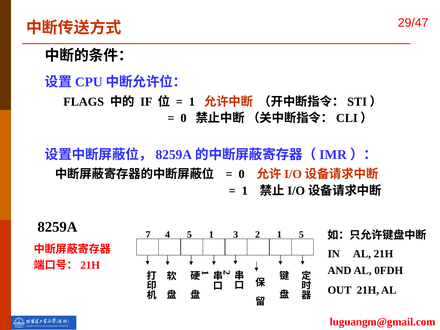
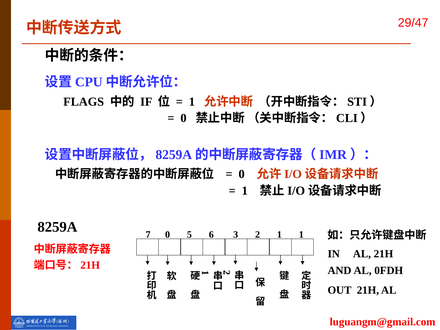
7 4: 4 -> 0
5 1: 1 -> 6
1 5: 5 -> 1
